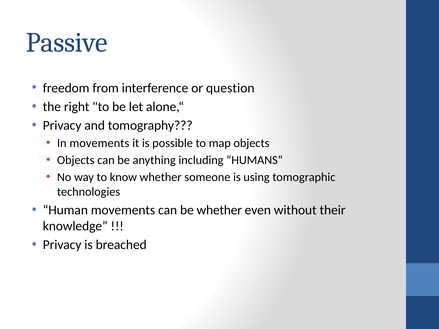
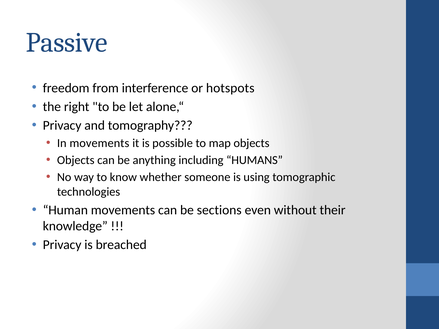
question: question -> hotspots
be whether: whether -> sections
